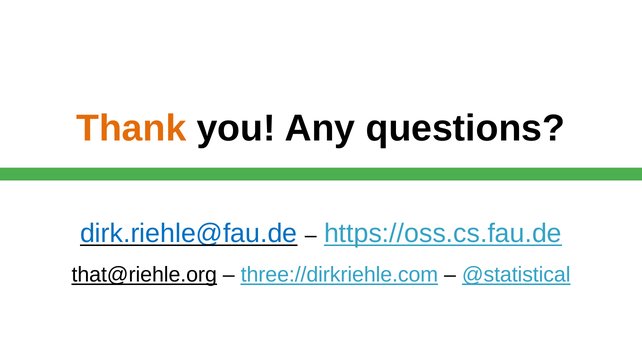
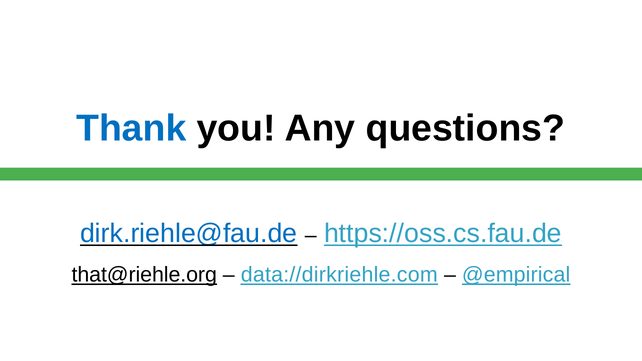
Thank colour: orange -> blue
three://dirkriehle.com: three://dirkriehle.com -> data://dirkriehle.com
@statistical: @statistical -> @empirical
